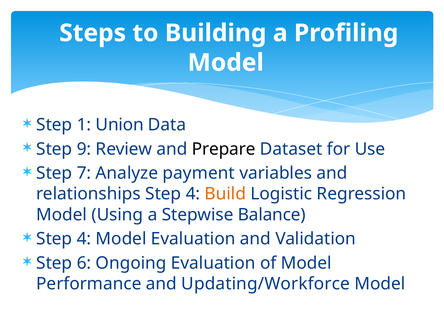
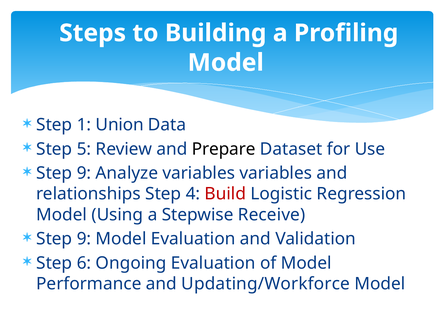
9: 9 -> 5
7 at (84, 173): 7 -> 9
Analyze payment: payment -> variables
Build colour: orange -> red
Balance: Balance -> Receive
4 at (84, 239): 4 -> 9
